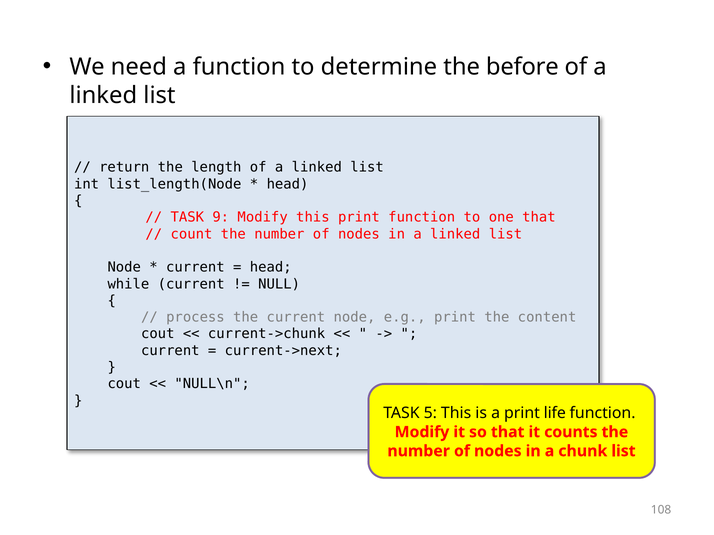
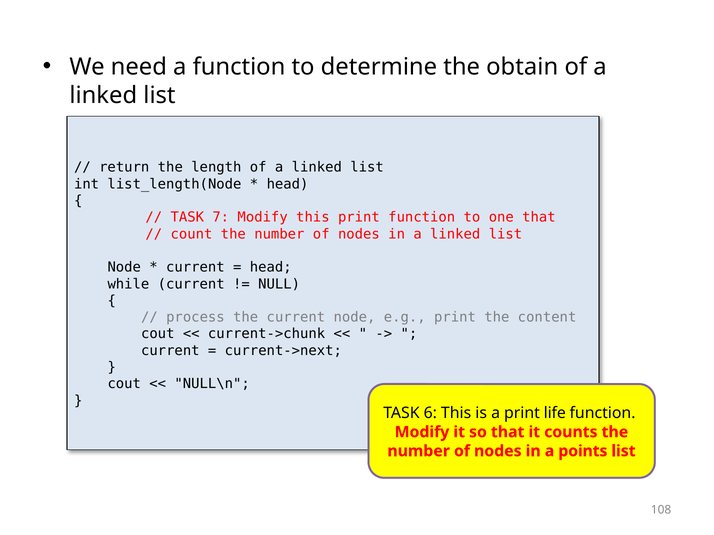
before: before -> obtain
9: 9 -> 7
5: 5 -> 6
chunk: chunk -> points
